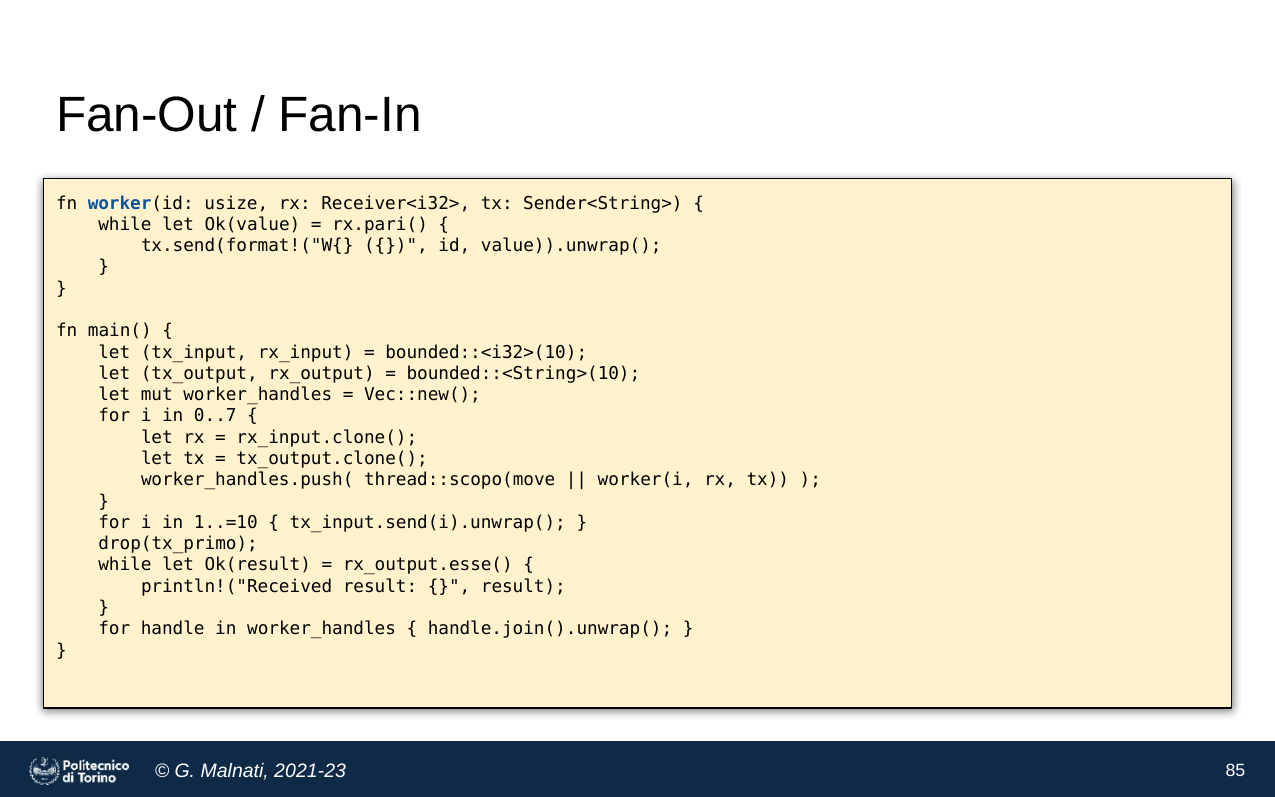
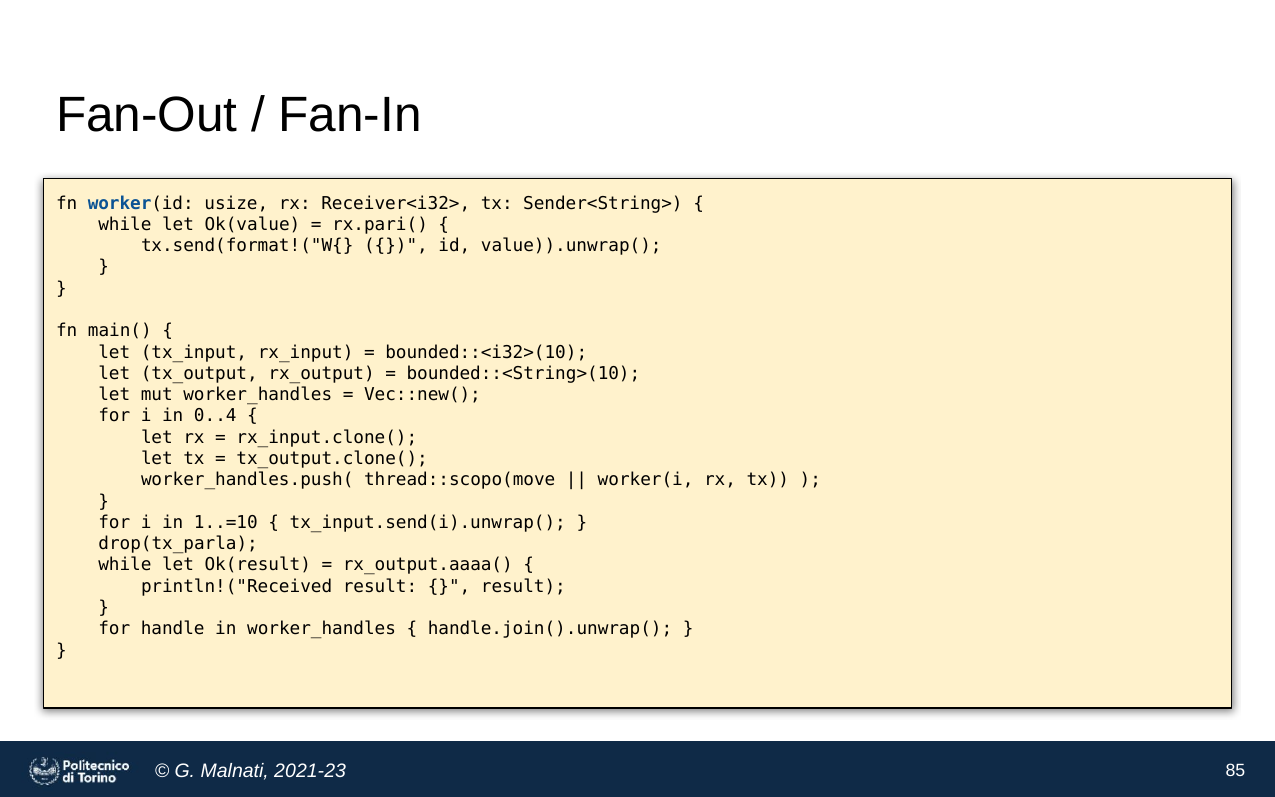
0..7: 0..7 -> 0..4
drop(tx_primo: drop(tx_primo -> drop(tx_parla
rx_output.esse(: rx_output.esse( -> rx_output.aaaa(
